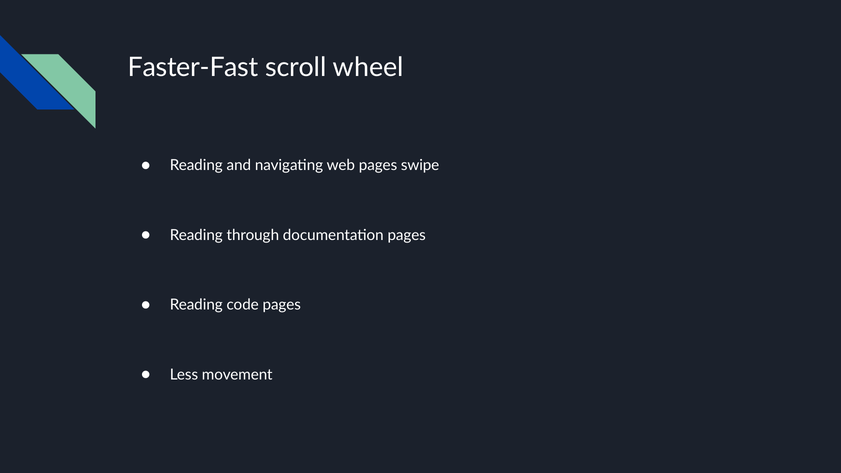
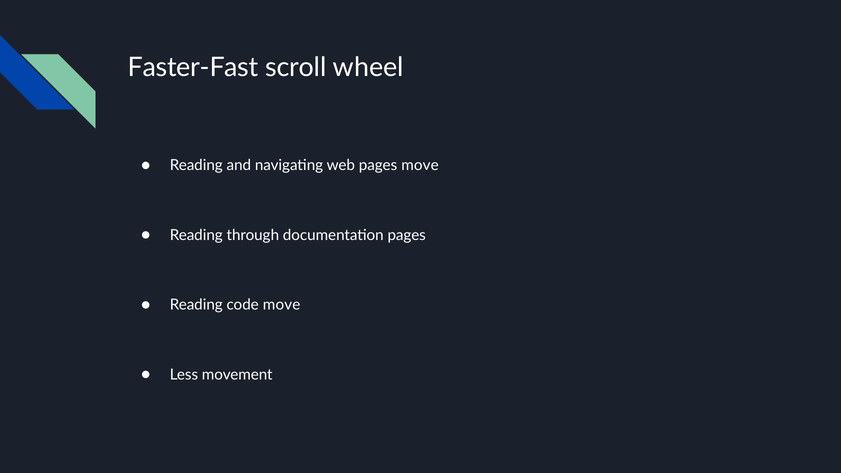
pages swipe: swipe -> move
code pages: pages -> move
